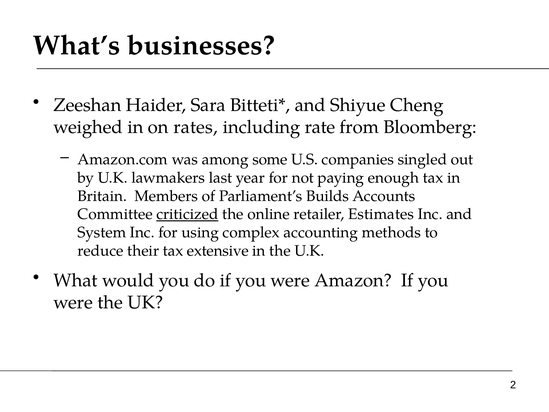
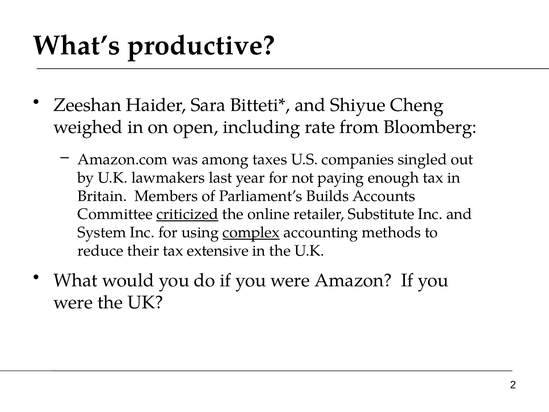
businesses: businesses -> productive
rates: rates -> open
some: some -> taxes
Estimates: Estimates -> Substitute
complex underline: none -> present
